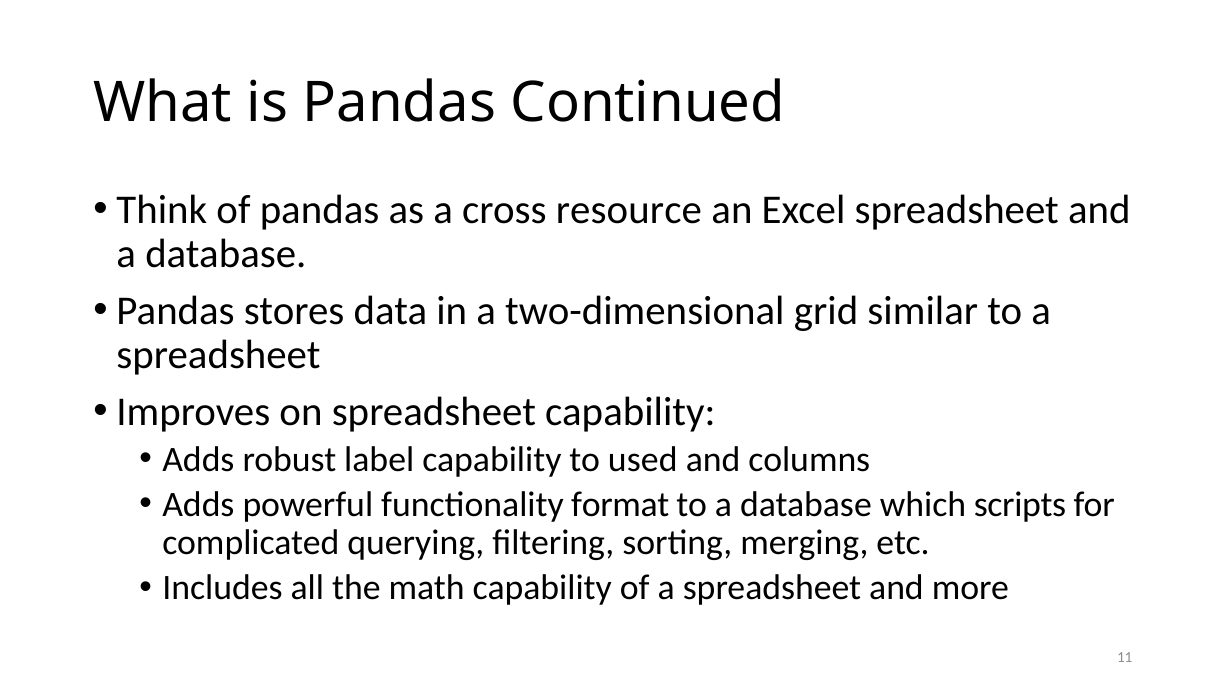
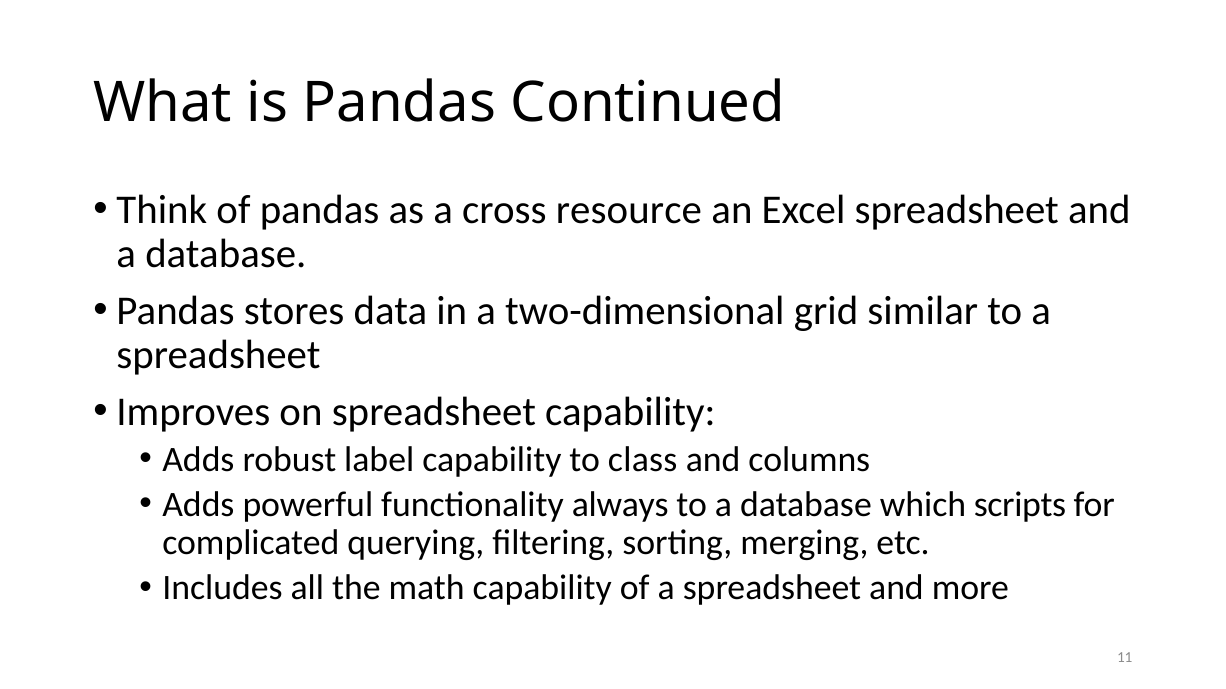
used: used -> class
format: format -> always
